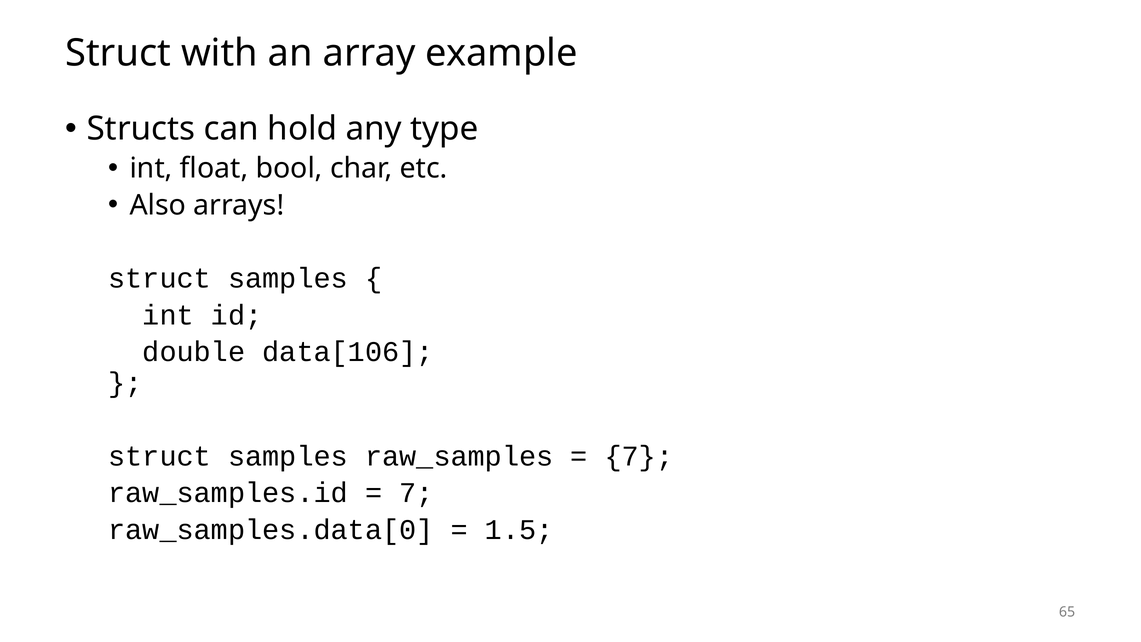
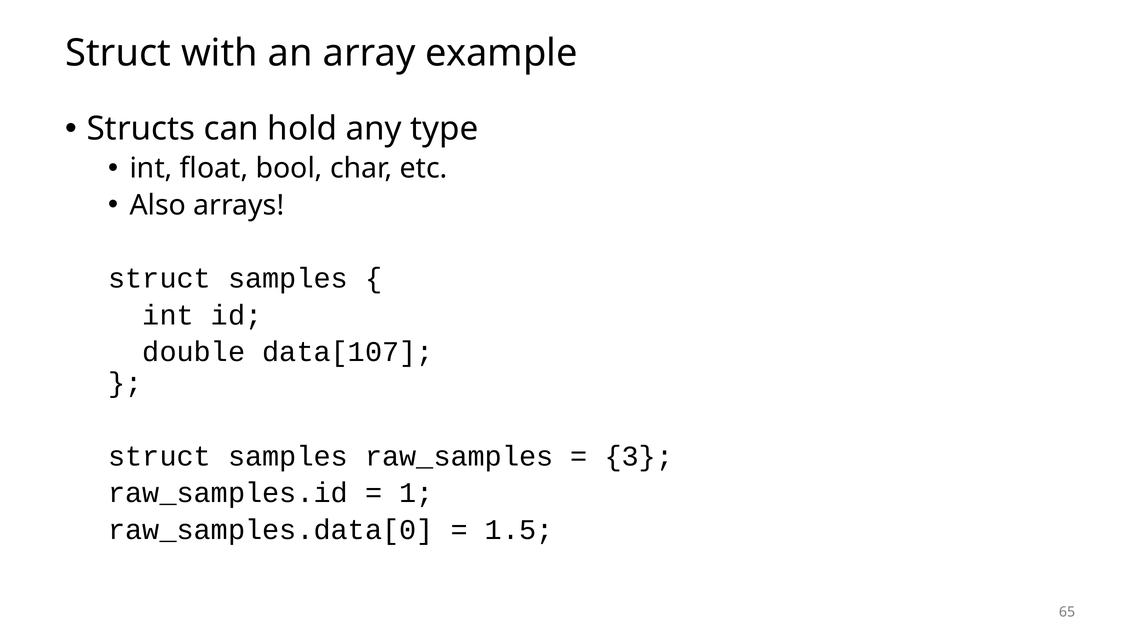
data[106: data[106 -> data[107
7 at (639, 456): 7 -> 3
7 at (416, 493): 7 -> 1
